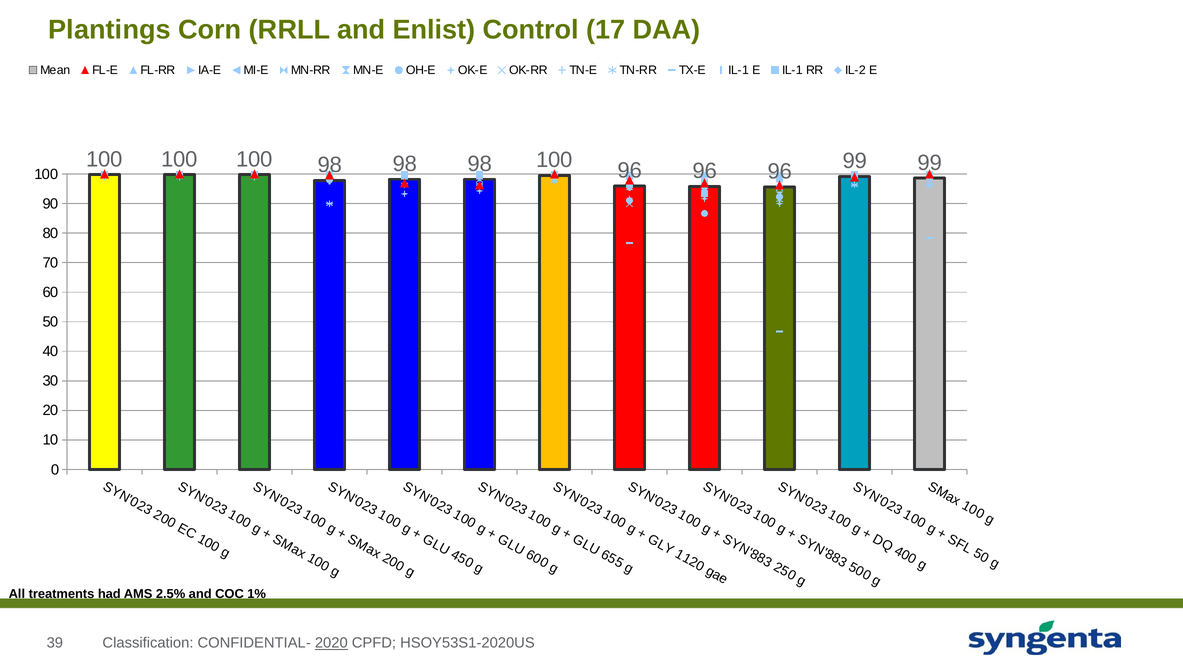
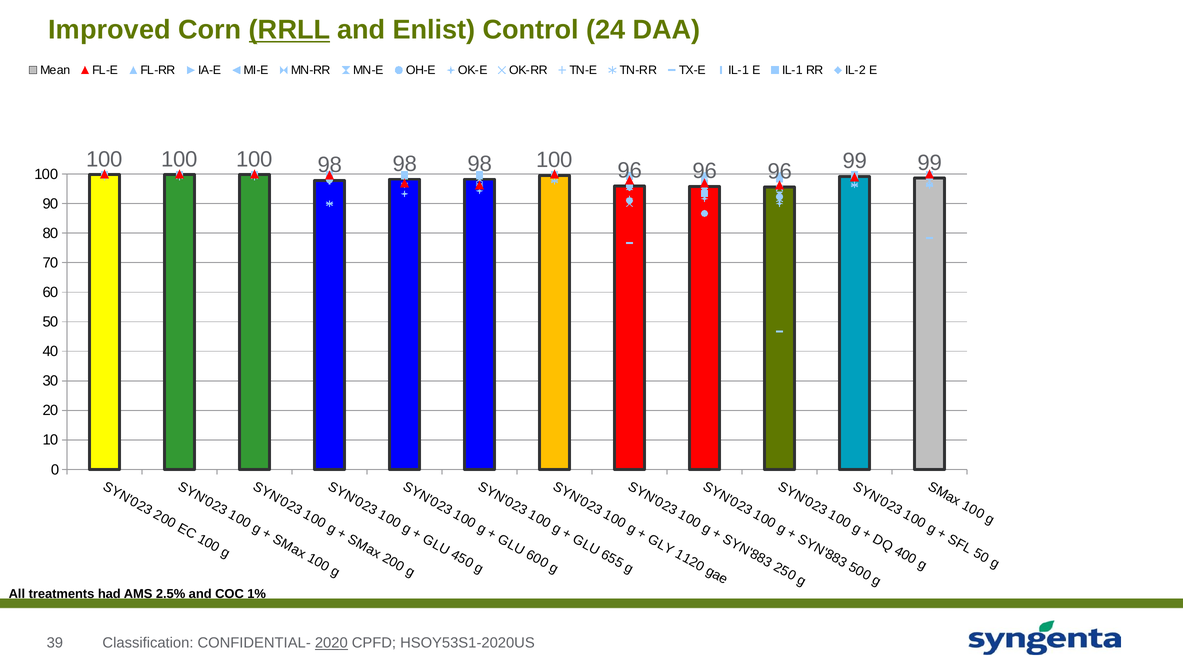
Plantings: Plantings -> Improved
RRLL underline: none -> present
17: 17 -> 24
